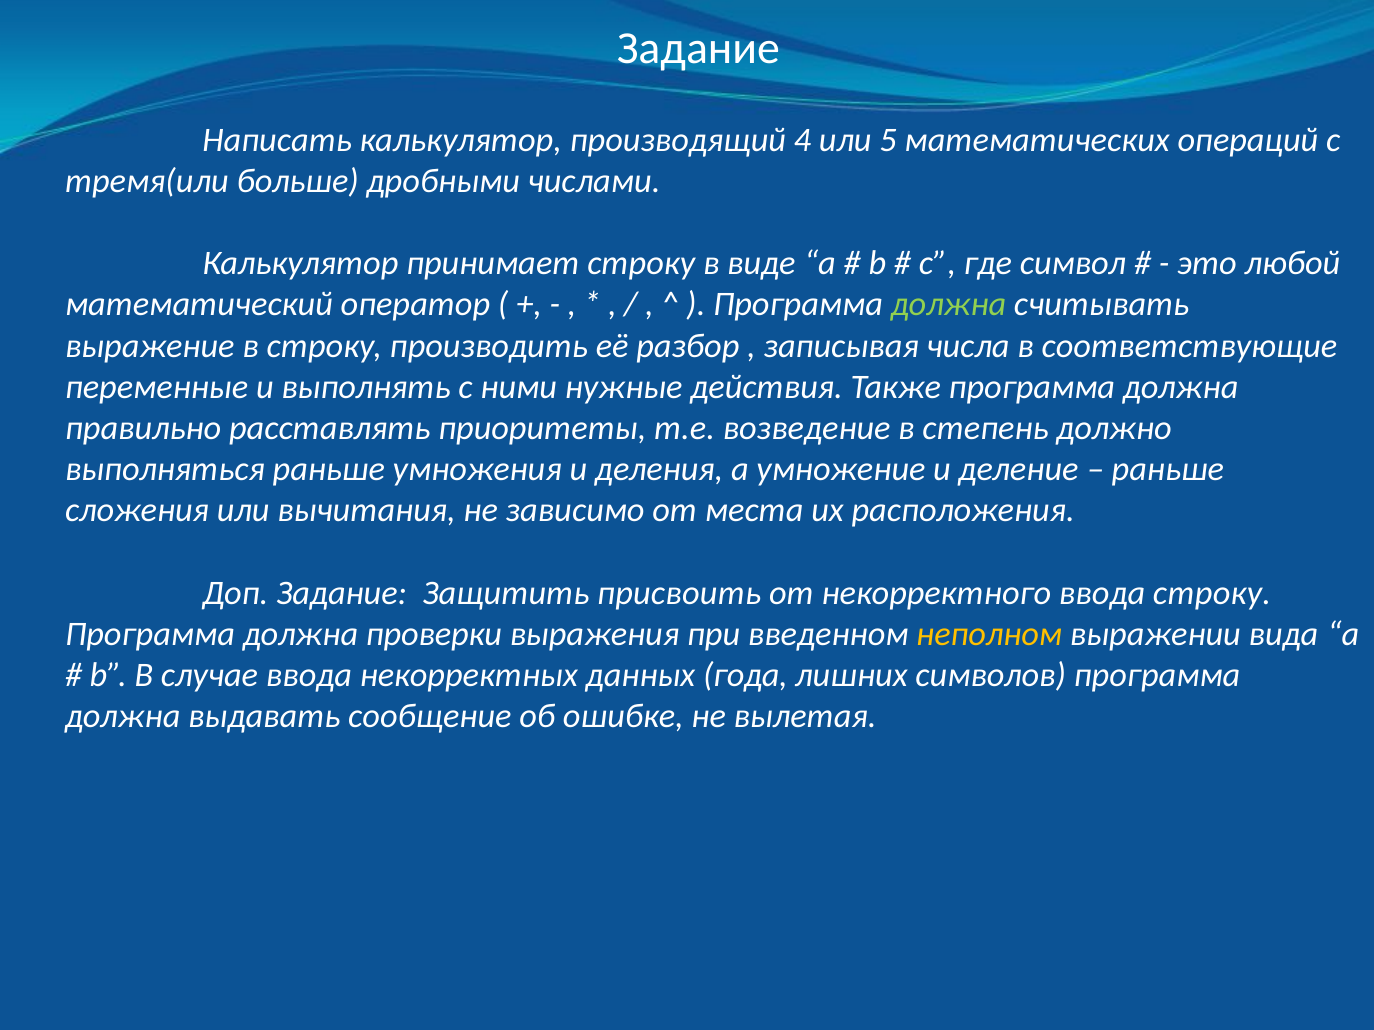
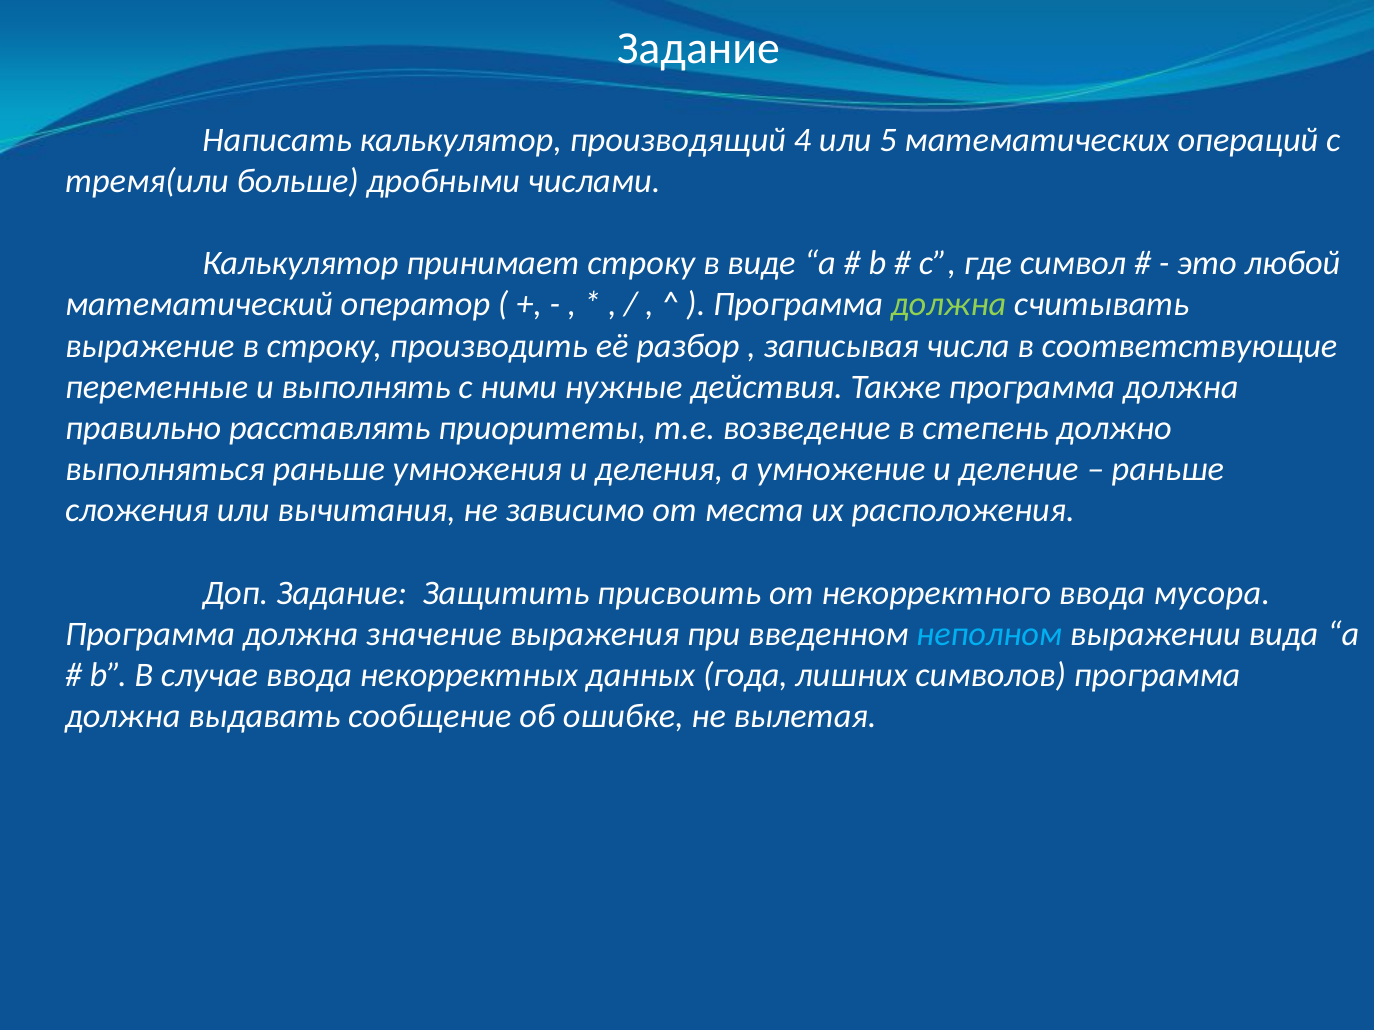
ввода строку: строку -> мусора
проверки: проверки -> значение
неполном colour: yellow -> light blue
